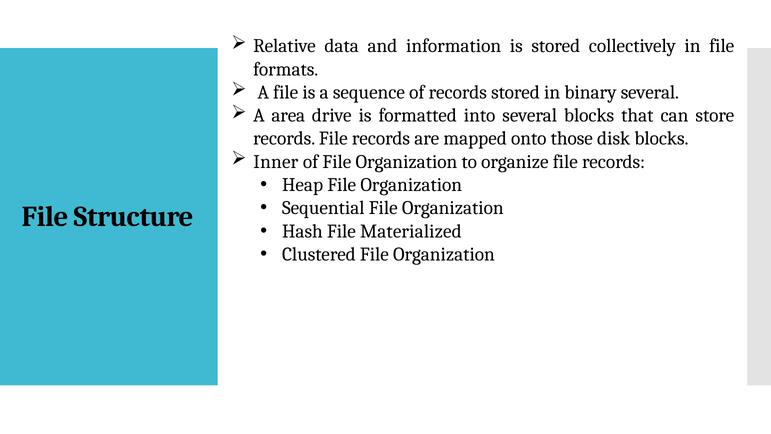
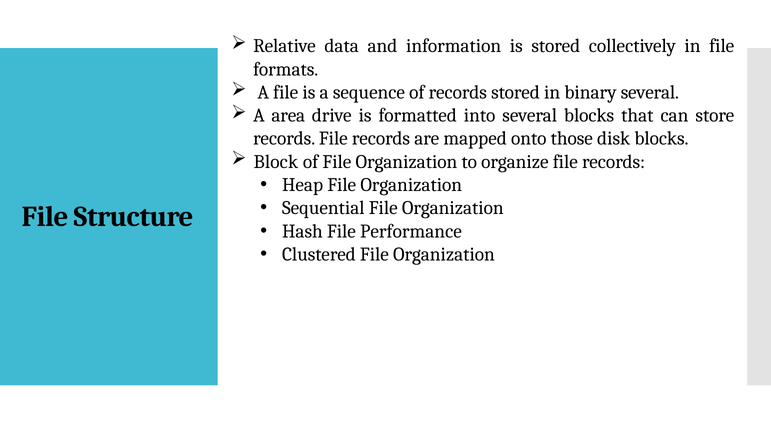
Inner: Inner -> Block
Materialized: Materialized -> Performance
